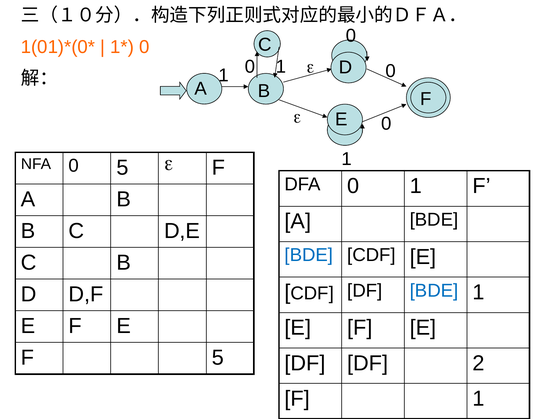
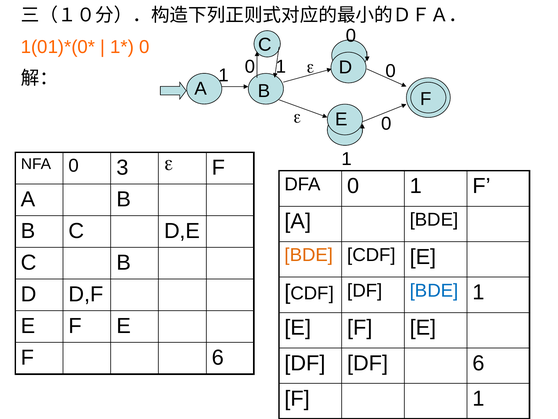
0 5: 5 -> 3
BDE at (309, 255) colour: blue -> orange
F 5: 5 -> 6
DF 2: 2 -> 6
